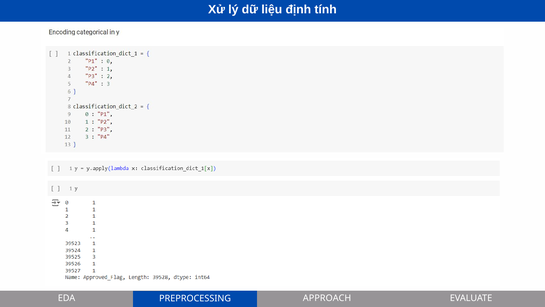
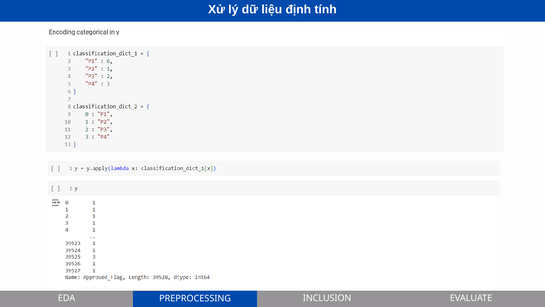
APPROACH: APPROACH -> INCLUSION
